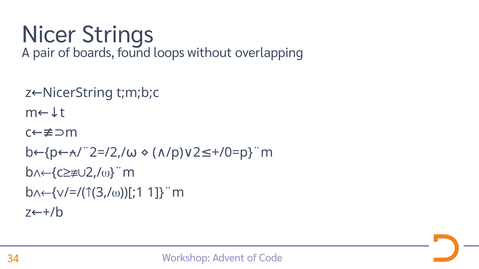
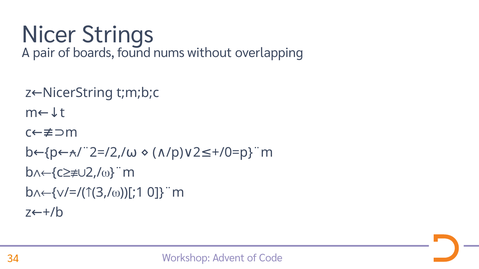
loops: loops -> nums
1]}¨m: 1]}¨m -> 0]}¨m
